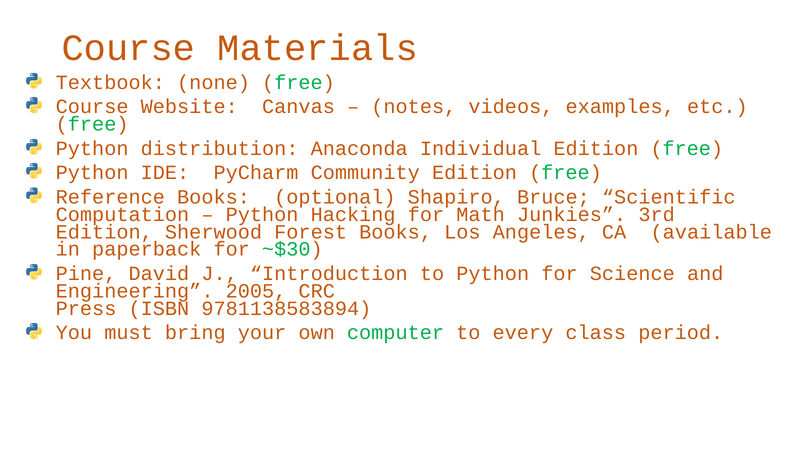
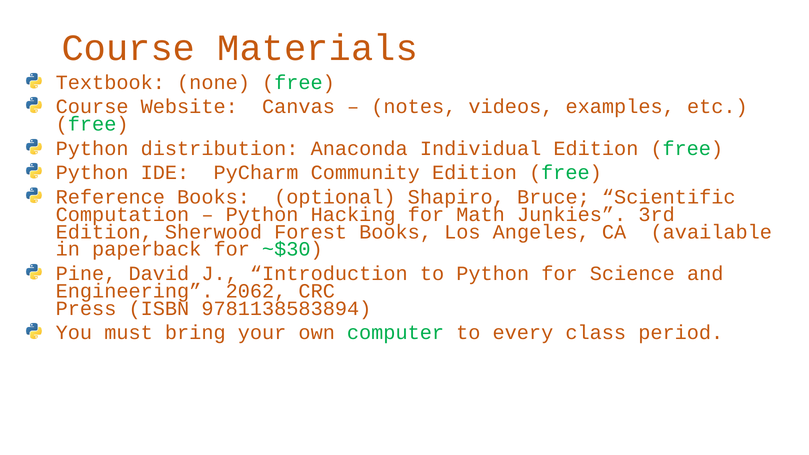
2005: 2005 -> 2062
